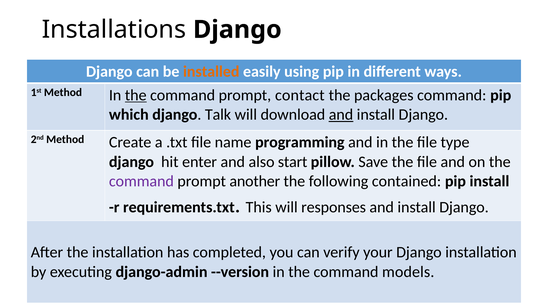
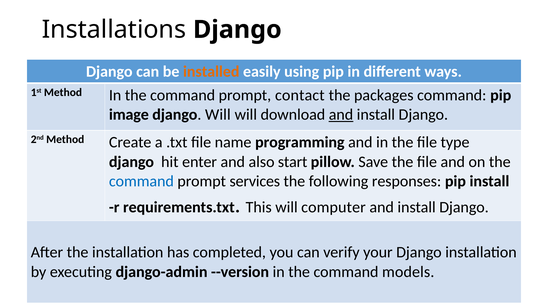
the at (136, 95) underline: present -> none
which: which -> image
django Talk: Talk -> Will
command at (141, 181) colour: purple -> blue
another: another -> services
contained: contained -> responses
responses: responses -> computer
